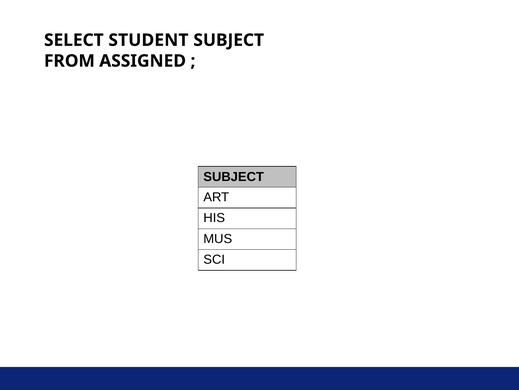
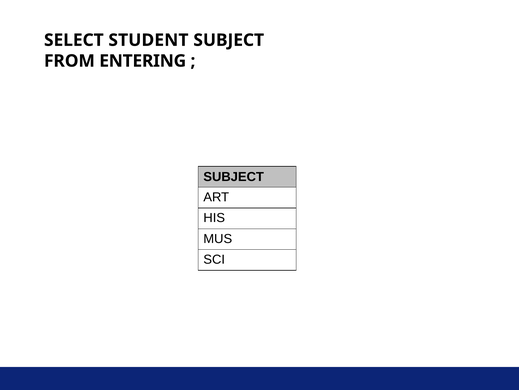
ASSIGNED: ASSIGNED -> ENTERING
